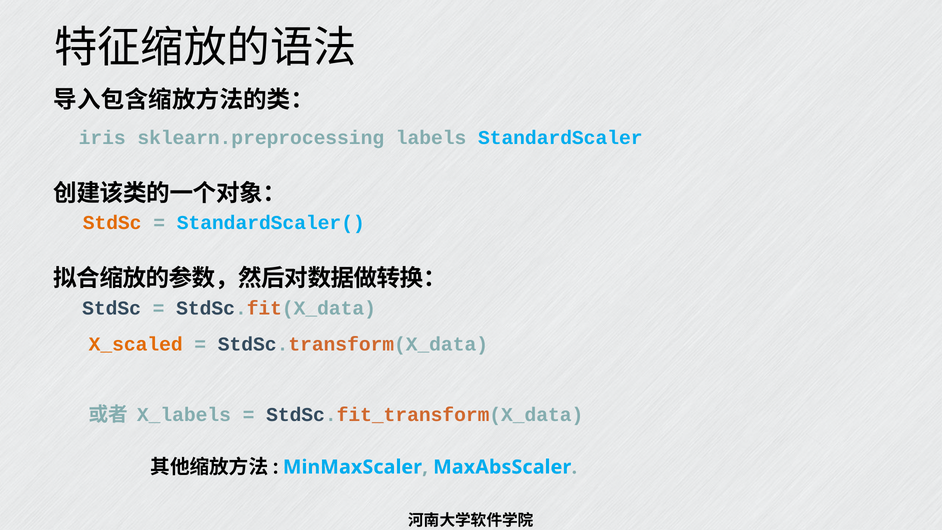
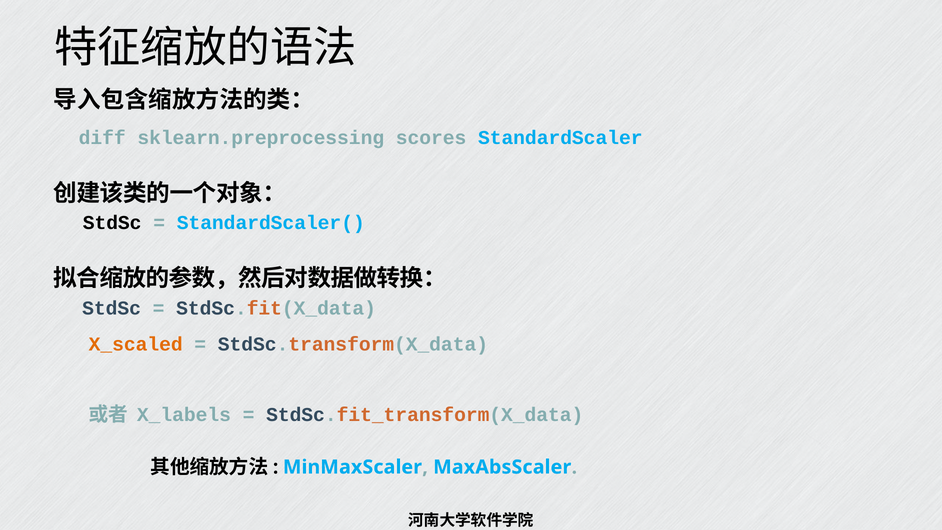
iris: iris -> diff
labels: labels -> scores
StdSc at (112, 223) colour: orange -> black
